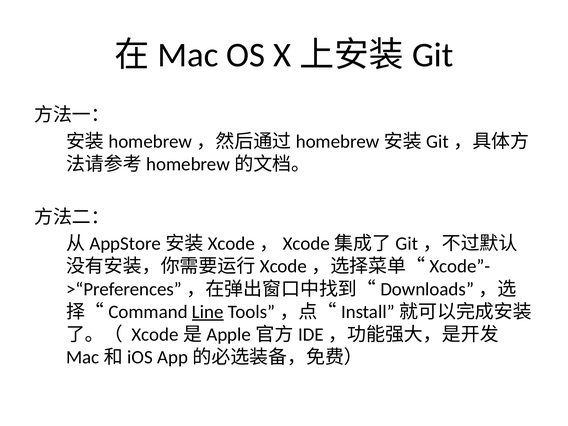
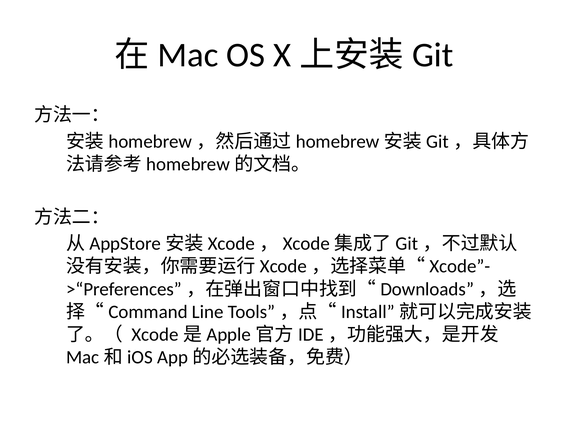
Line underline: present -> none
